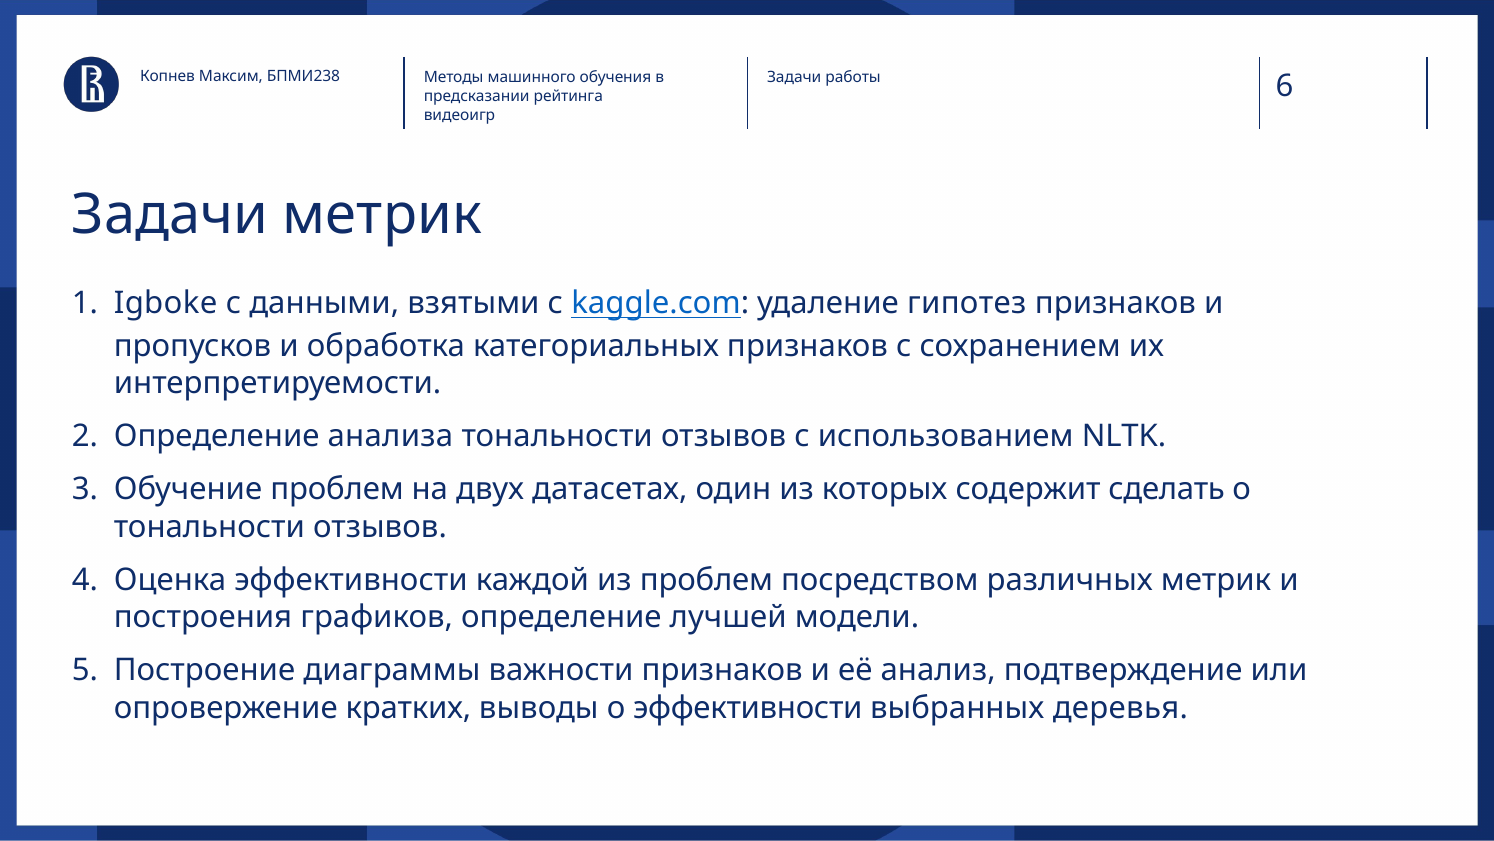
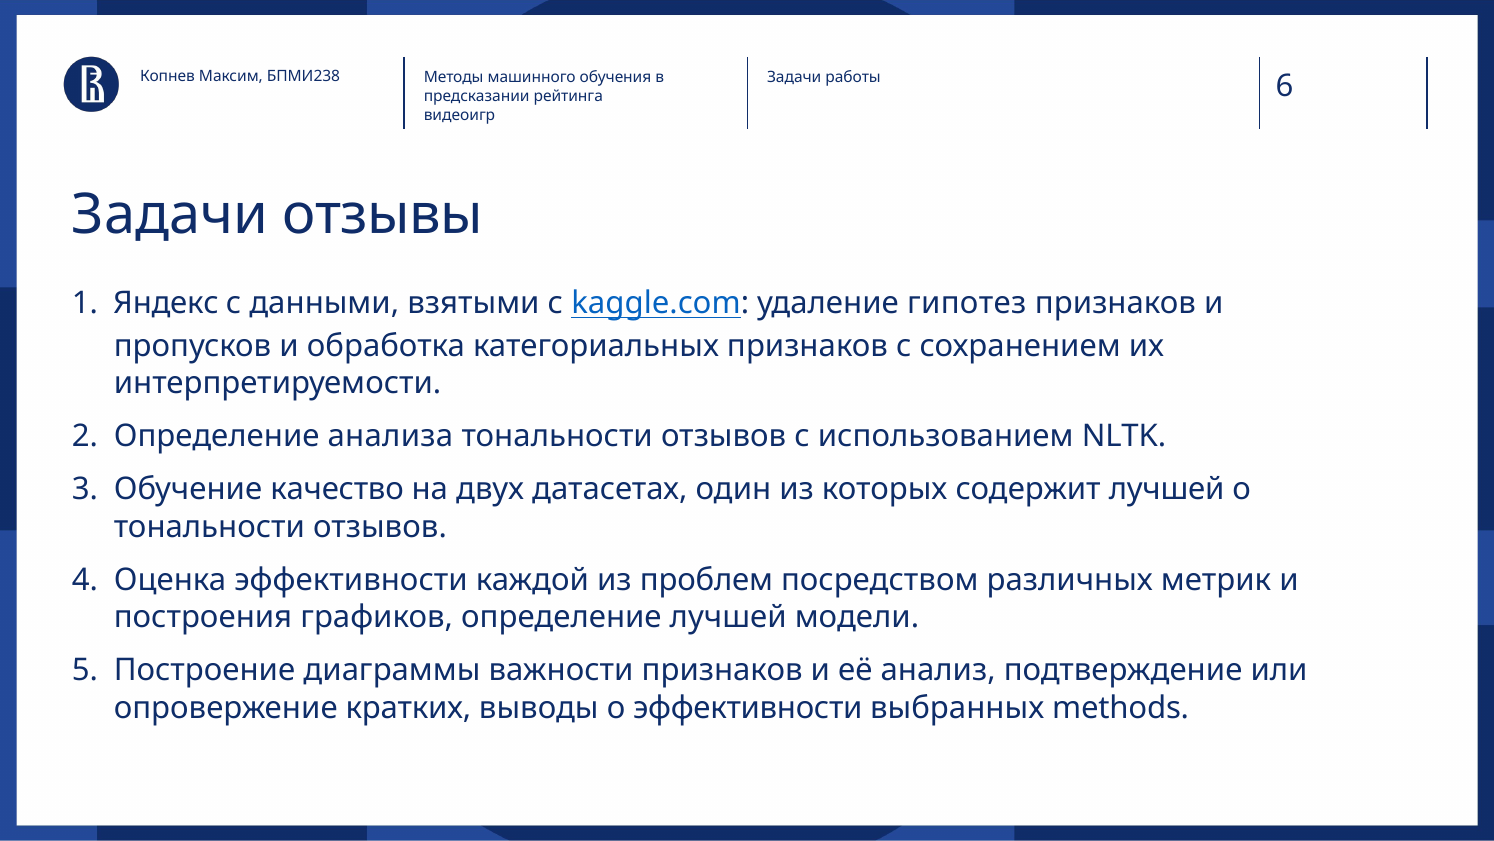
Задачи метрик: метрик -> отзывы
Igboke: Igboke -> Яндекс
Обучение проблем: проблем -> качество
содержит сделать: сделать -> лучшей
деревья: деревья -> methods
